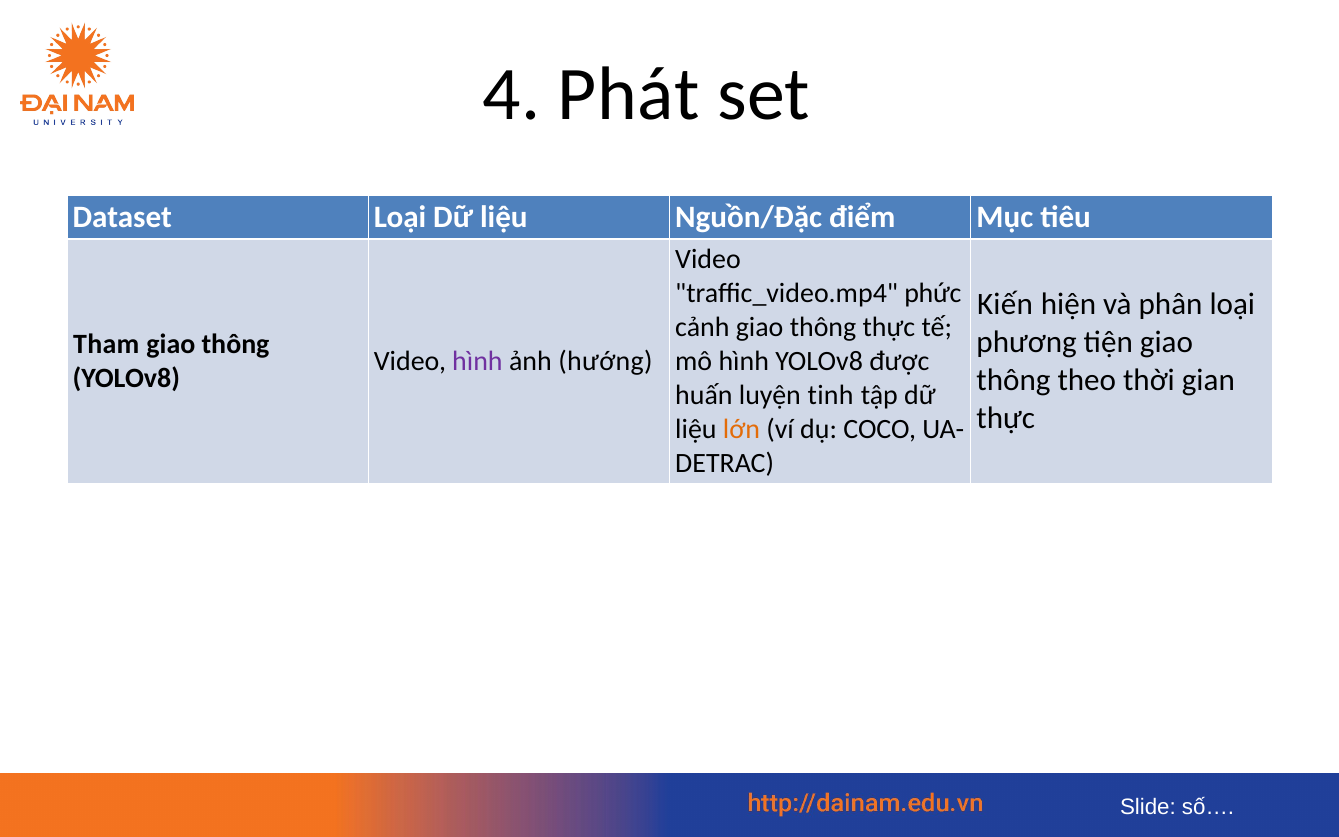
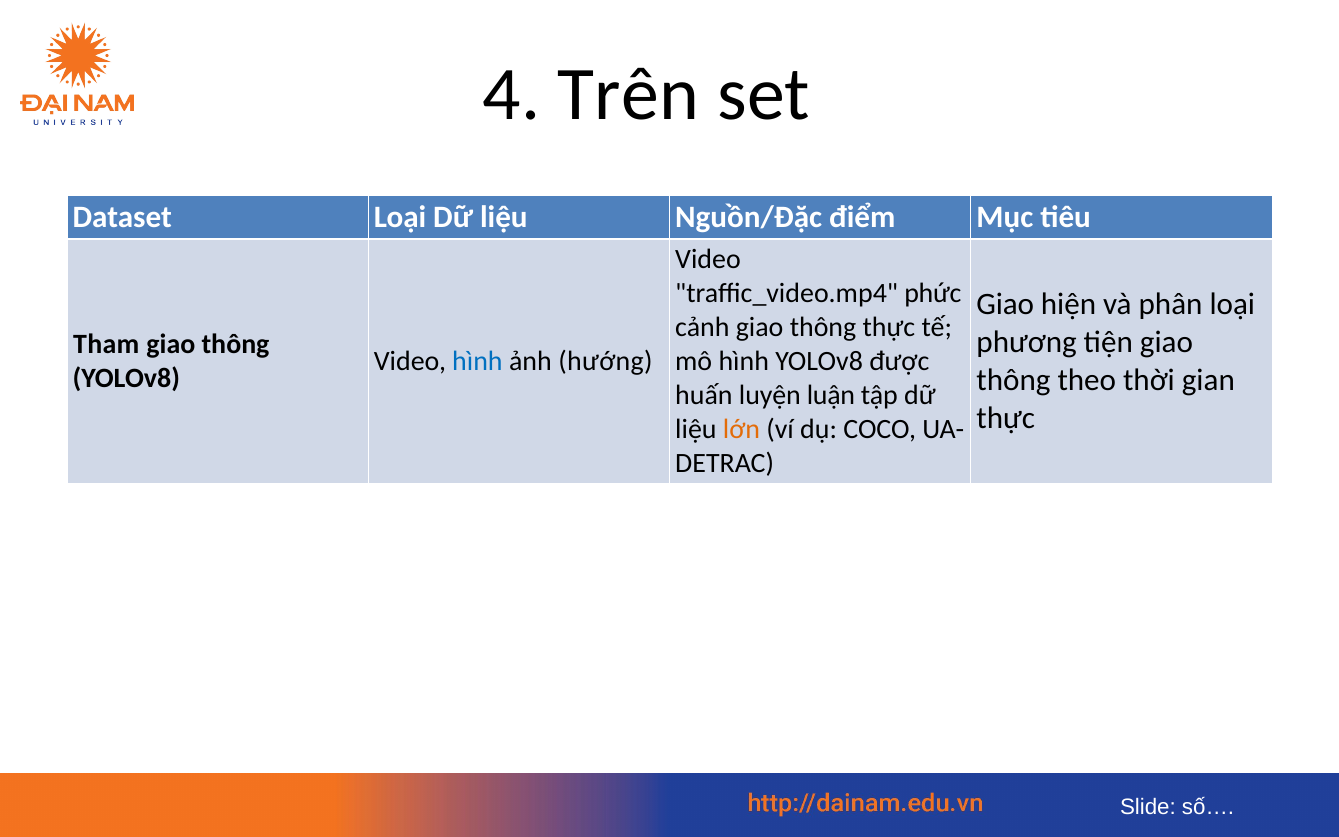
Phát: Phát -> Trên
Kiến at (1005, 305): Kiến -> Giao
hình at (477, 361) colour: purple -> blue
tinh: tinh -> luận
